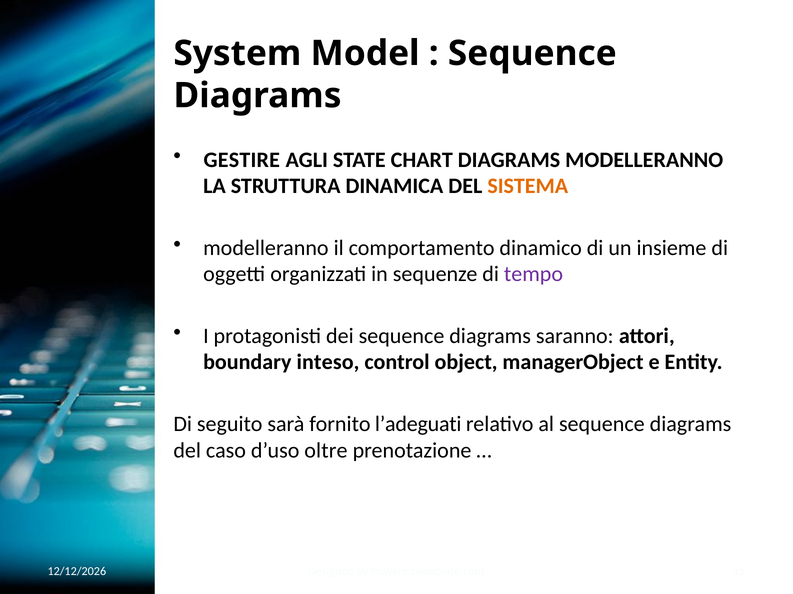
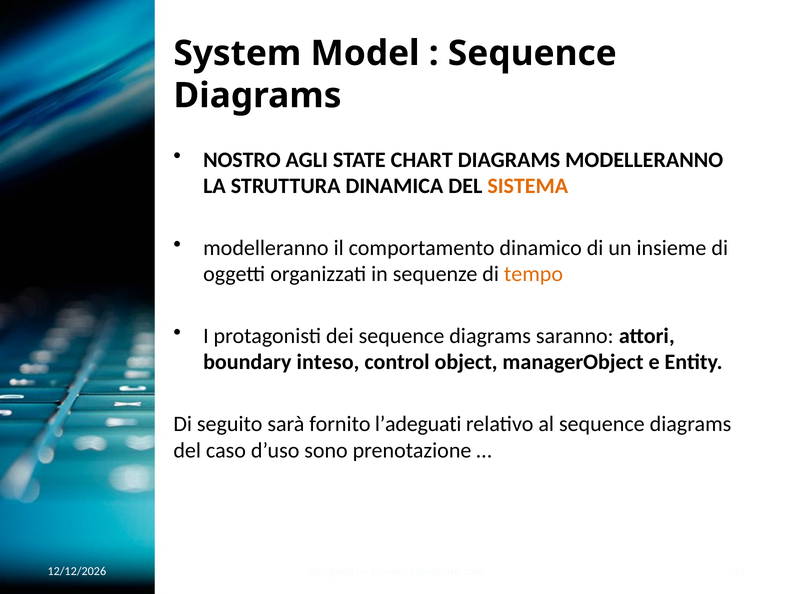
GESTIRE: GESTIRE -> NOSTRO
tempo colour: purple -> orange
oltre: oltre -> sono
